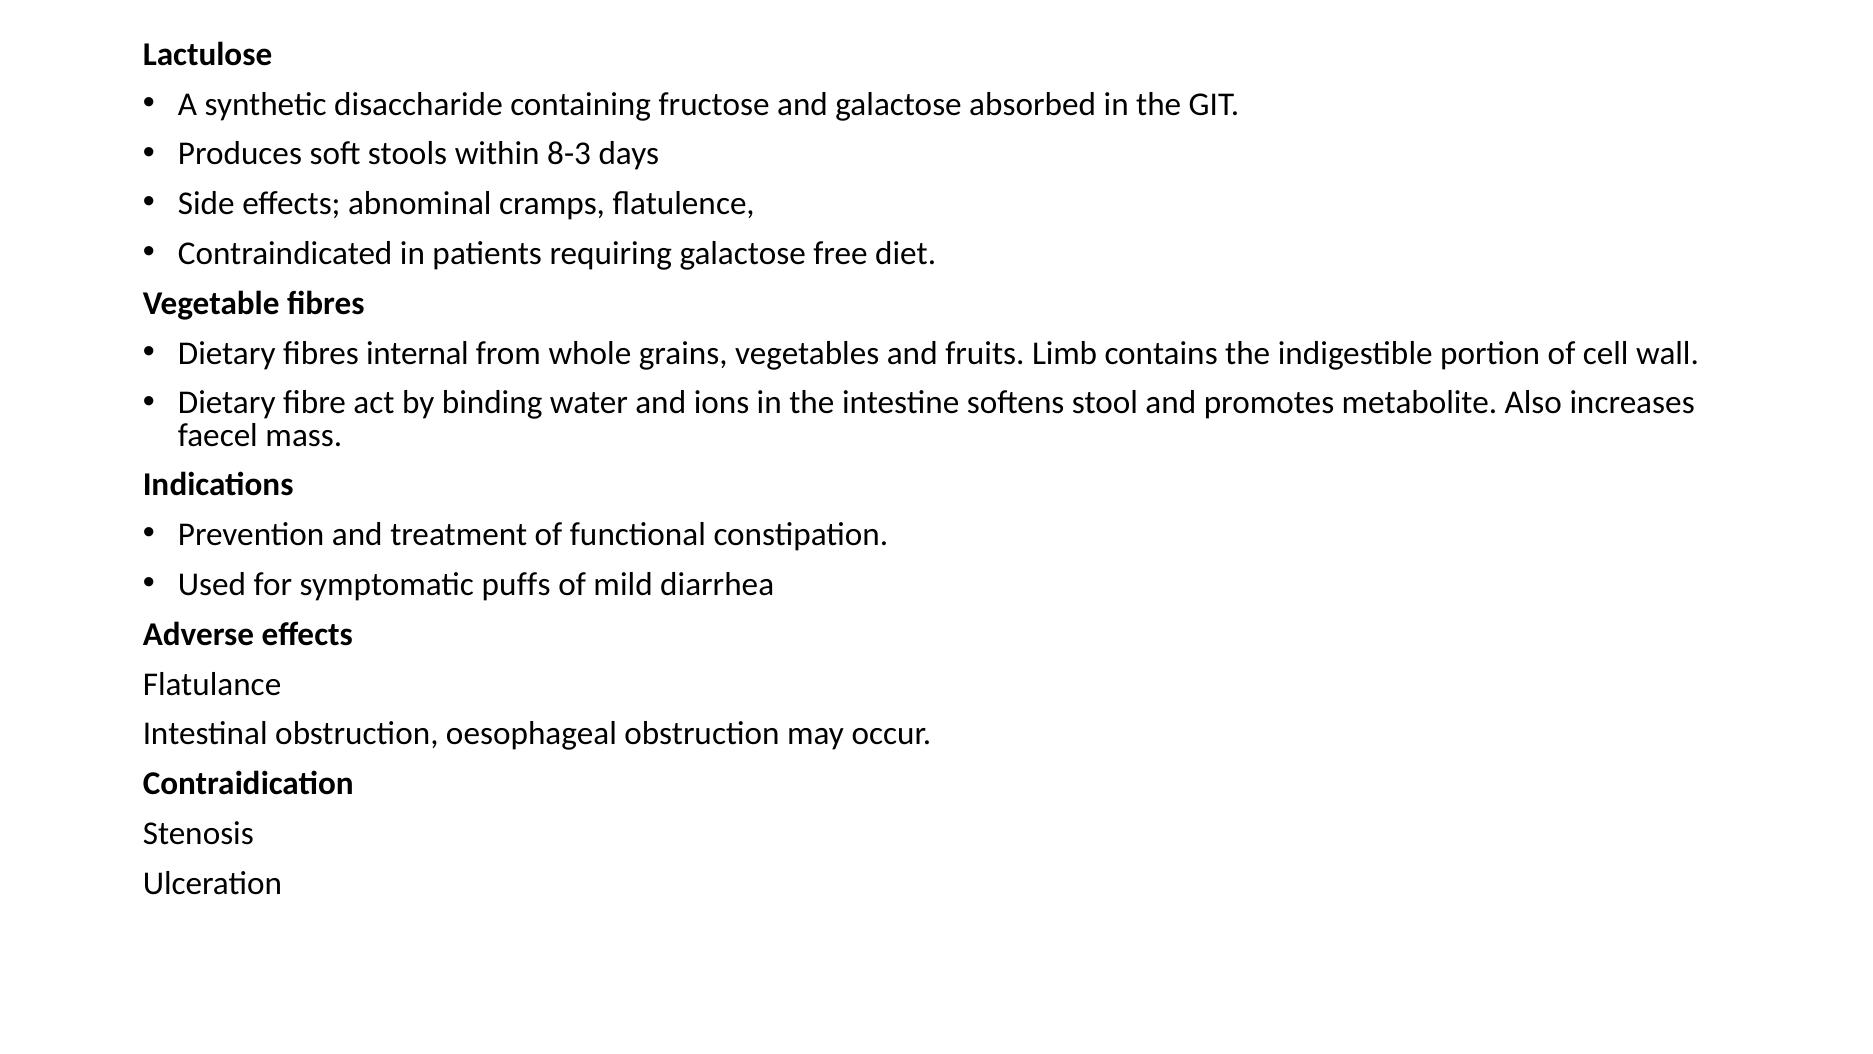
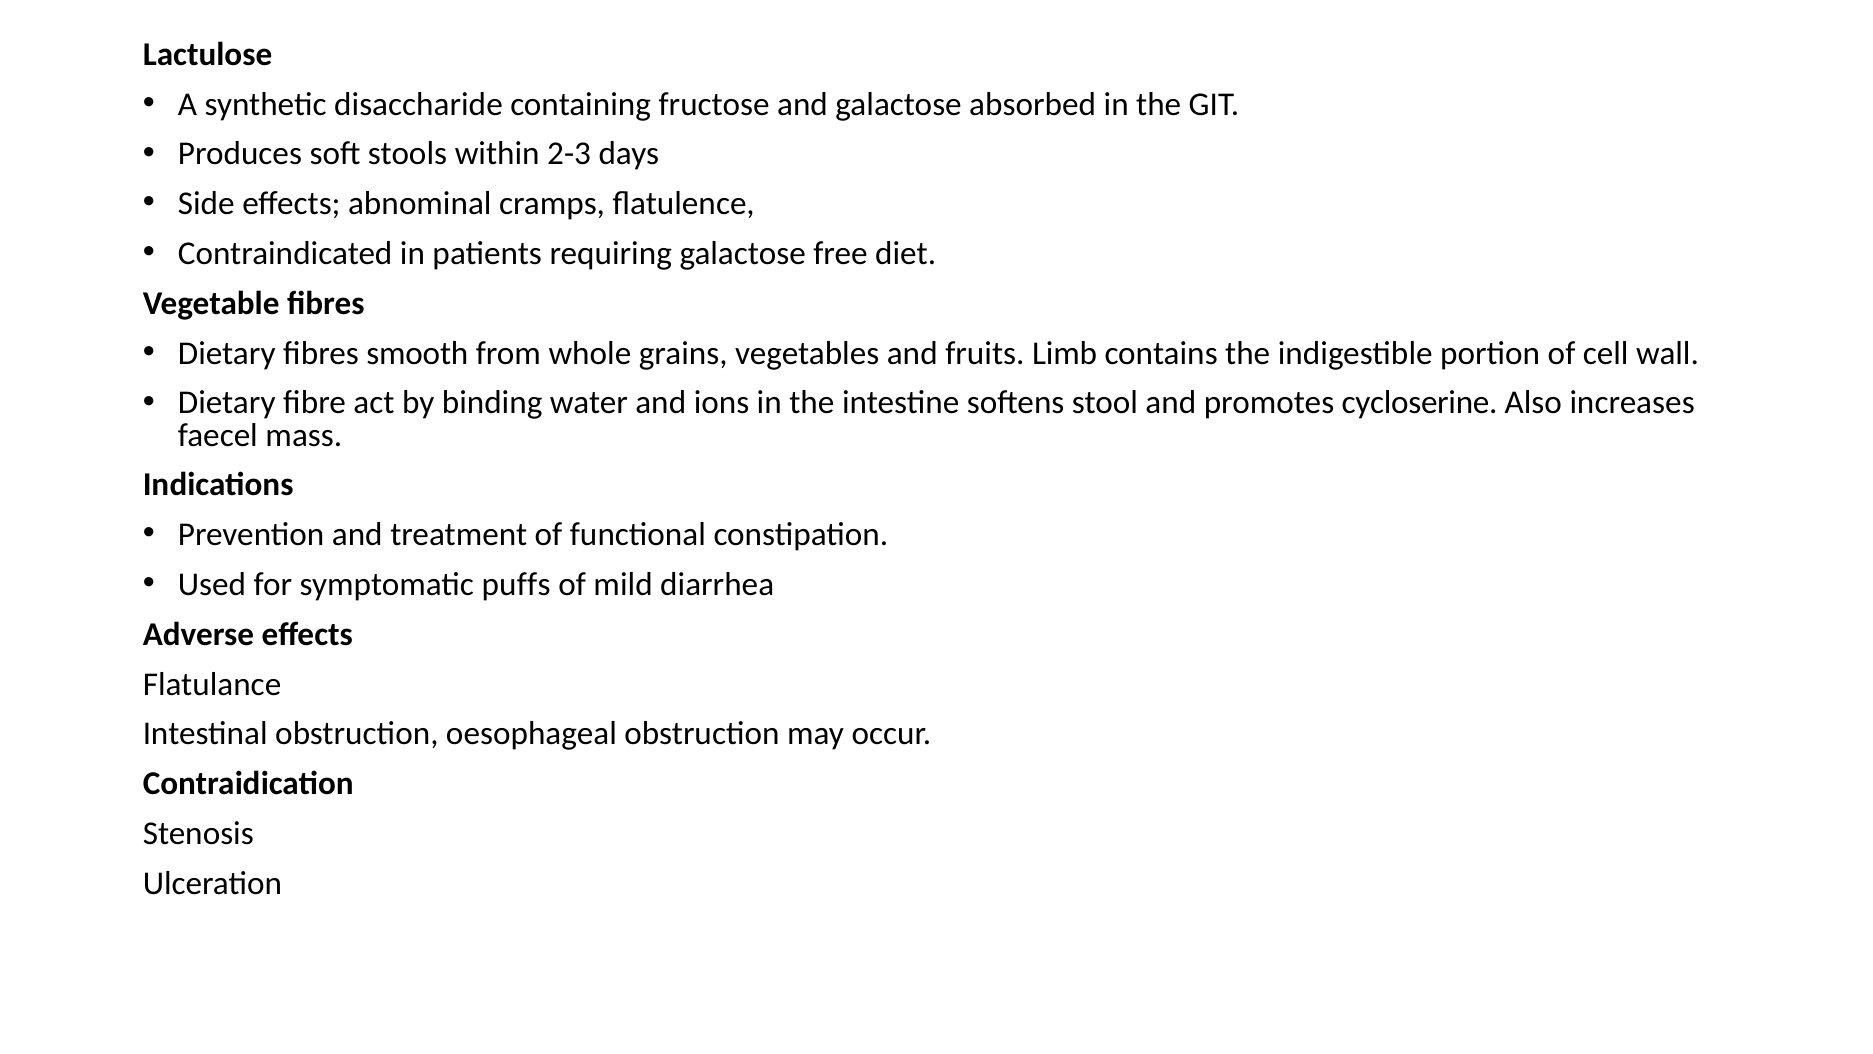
8-3: 8-3 -> 2-3
internal: internal -> smooth
metabolite: metabolite -> cycloserine
